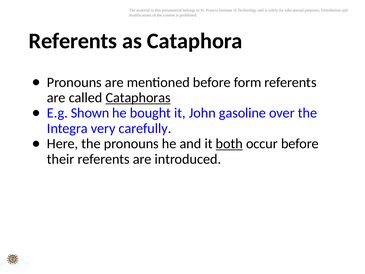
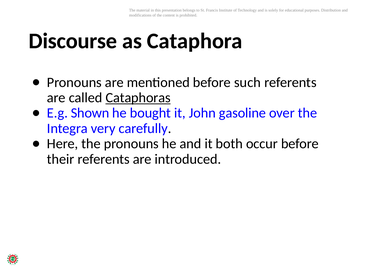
Referents at (73, 41): Referents -> Discourse
form: form -> such
both underline: present -> none
